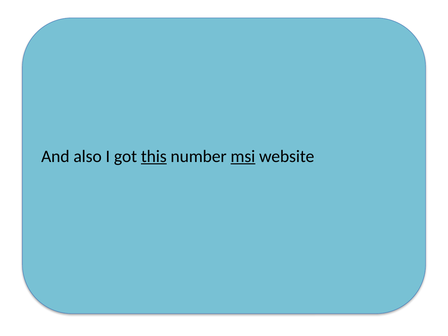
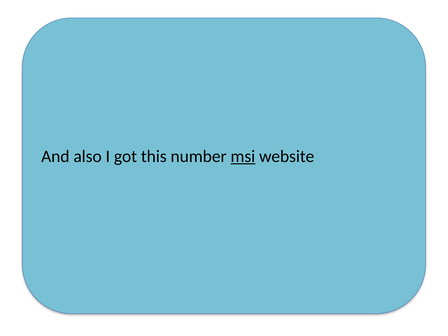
this underline: present -> none
